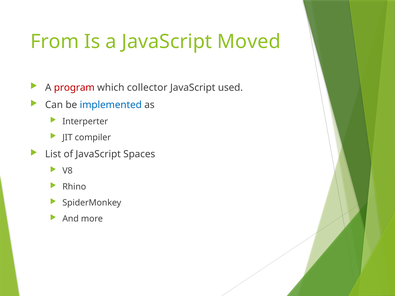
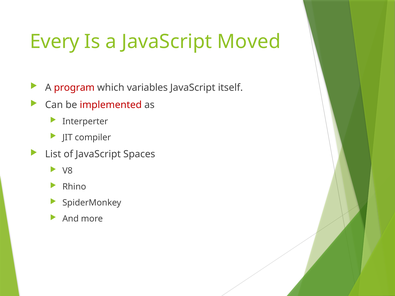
From: From -> Every
collector: collector -> variables
used: used -> itself
implemented colour: blue -> red
